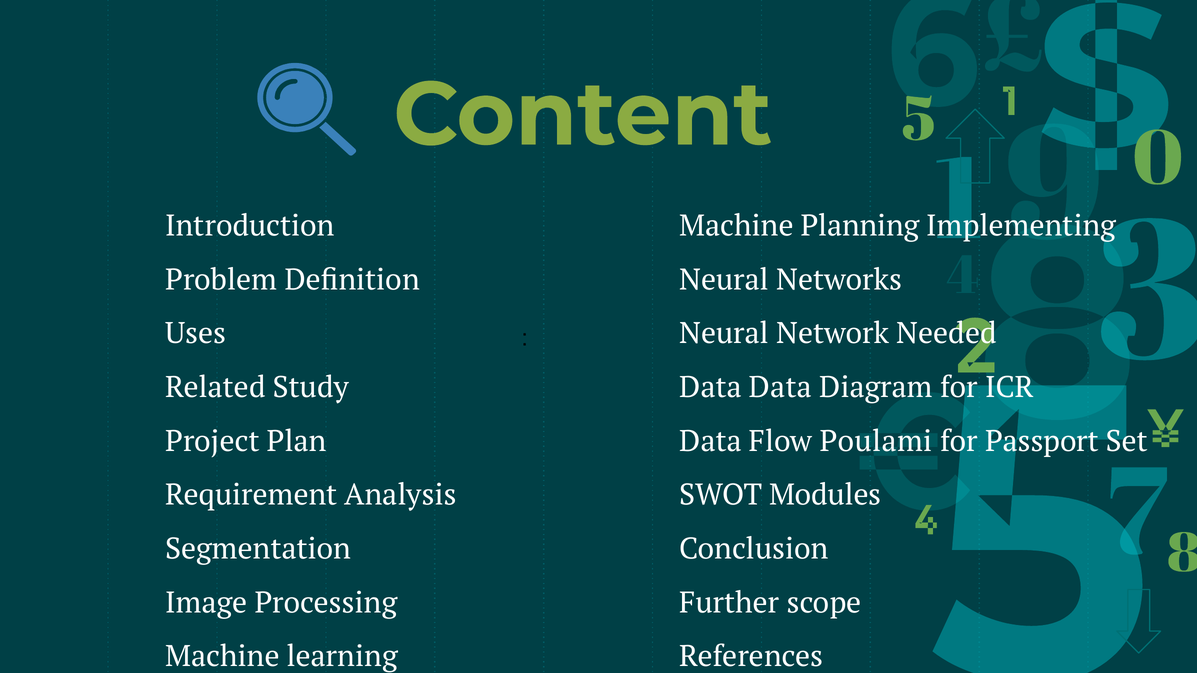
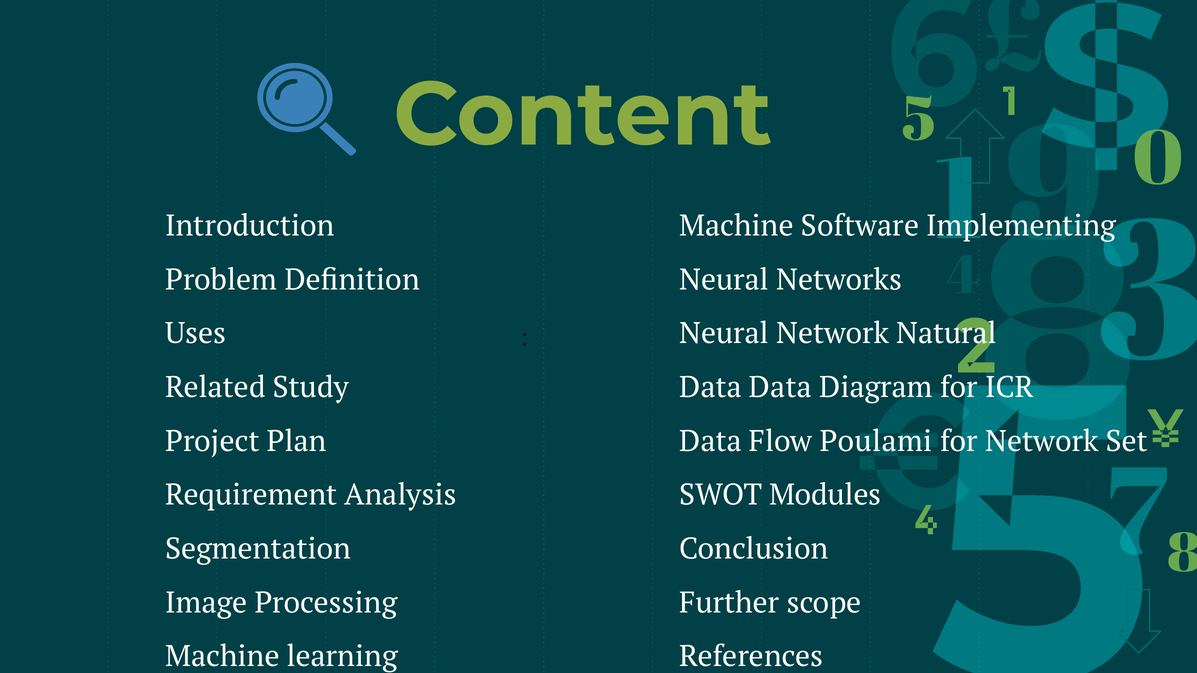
Planning: Planning -> Software
Needed: Needed -> Natural
for Passport: Passport -> Network
